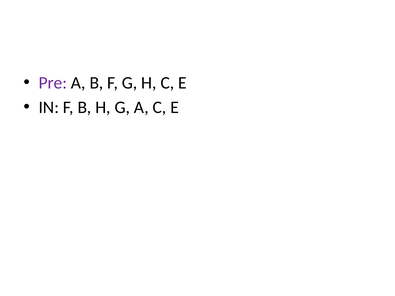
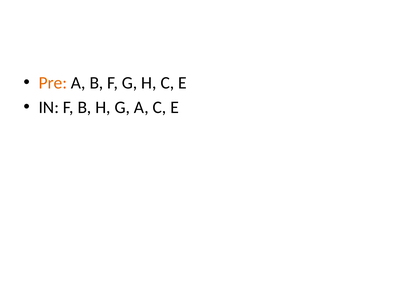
Pre colour: purple -> orange
